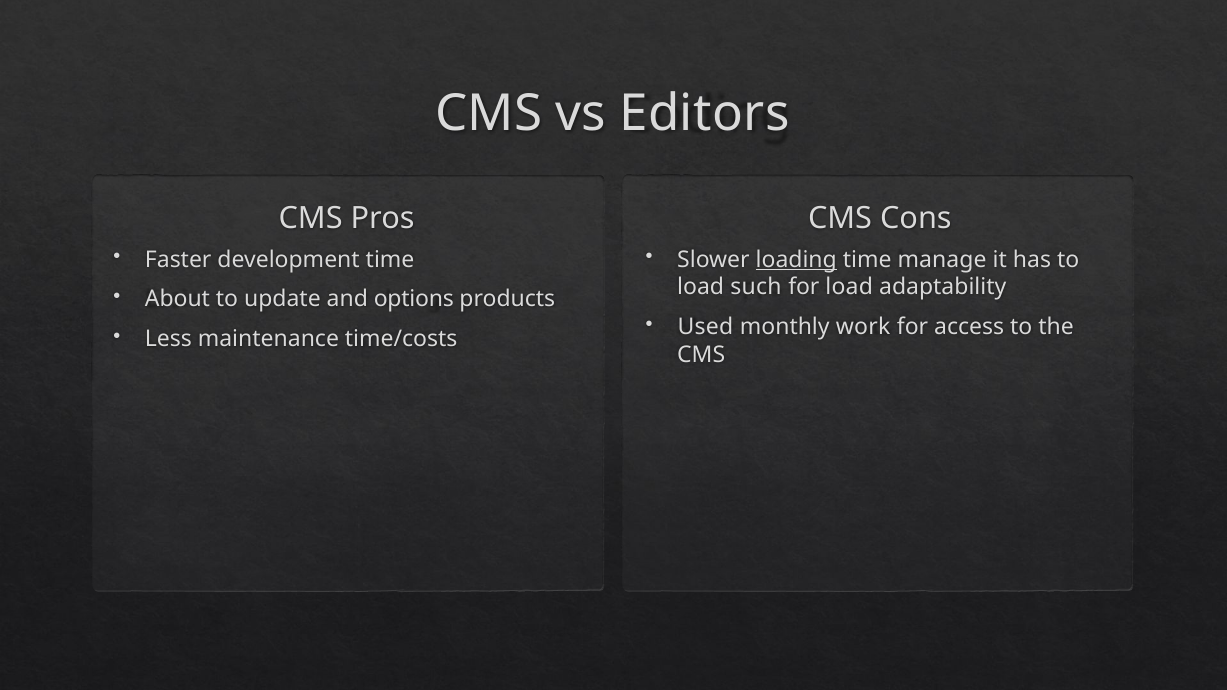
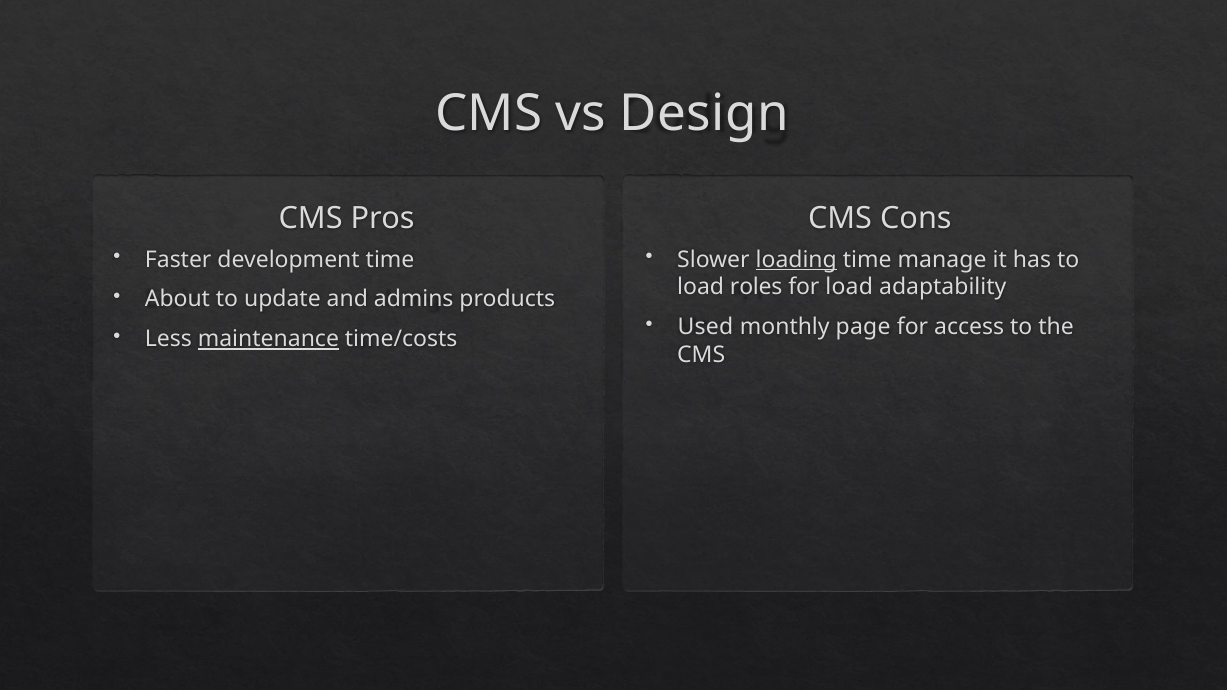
Editors: Editors -> Design
such: such -> roles
options: options -> admins
work: work -> page
maintenance underline: none -> present
